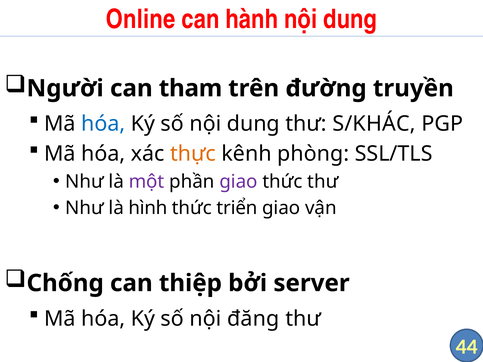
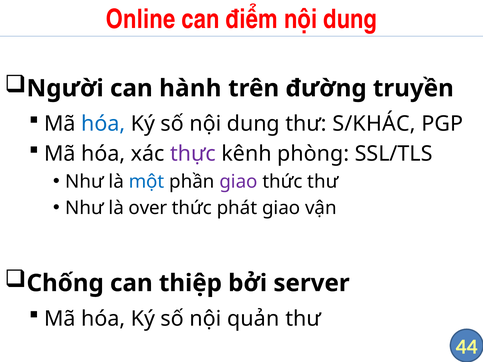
hành: hành -> điểm
tham: tham -> hành
thực colour: orange -> purple
một colour: purple -> blue
hình: hình -> over
triển: triển -> phát
đăng: đăng -> quản
